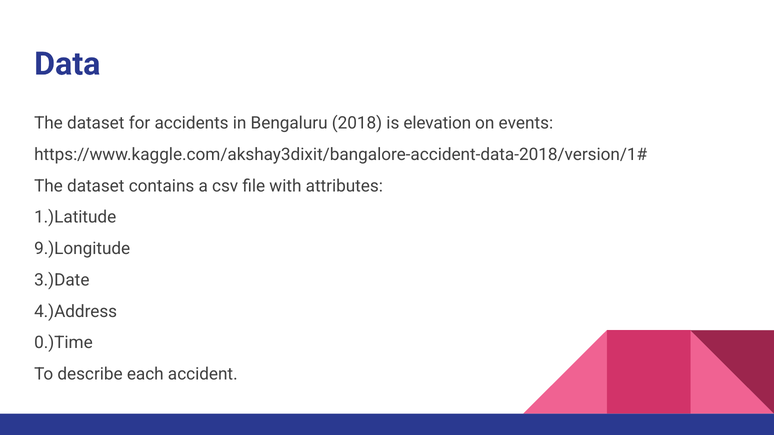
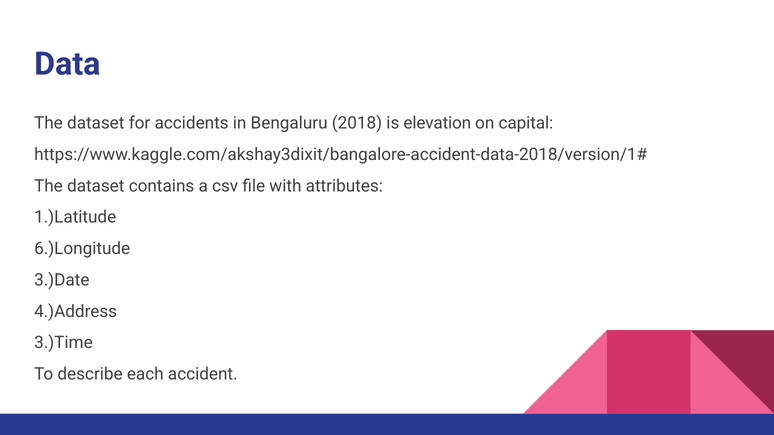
events: events -> capital
9.)Longitude: 9.)Longitude -> 6.)Longitude
0.)Time: 0.)Time -> 3.)Time
